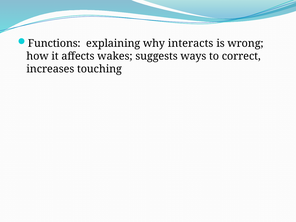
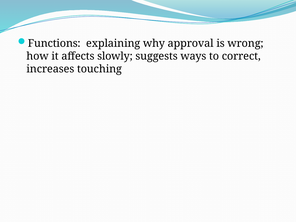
interacts: interacts -> approval
wakes: wakes -> slowly
